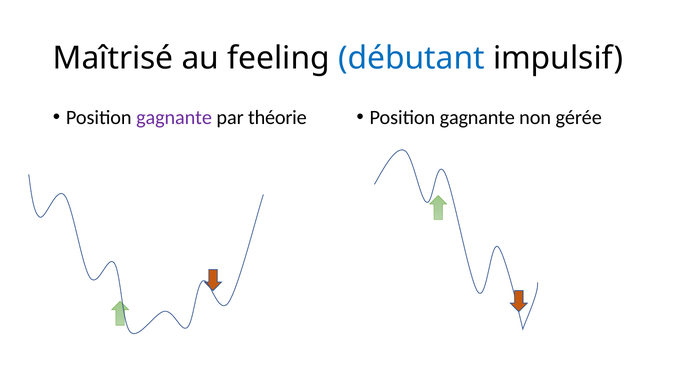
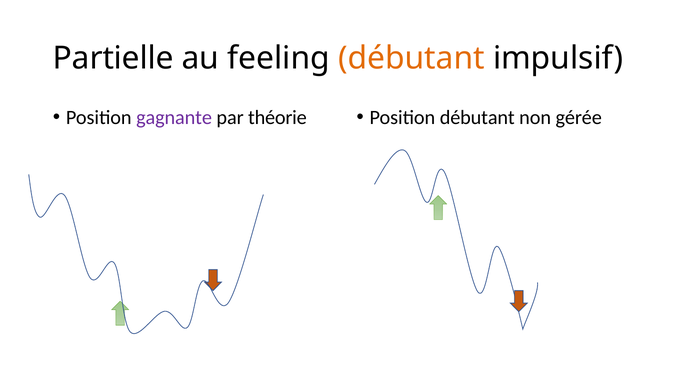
Maîtrisé: Maîtrisé -> Partielle
débutant at (411, 58) colour: blue -> orange
gagnante at (477, 117): gagnante -> débutant
